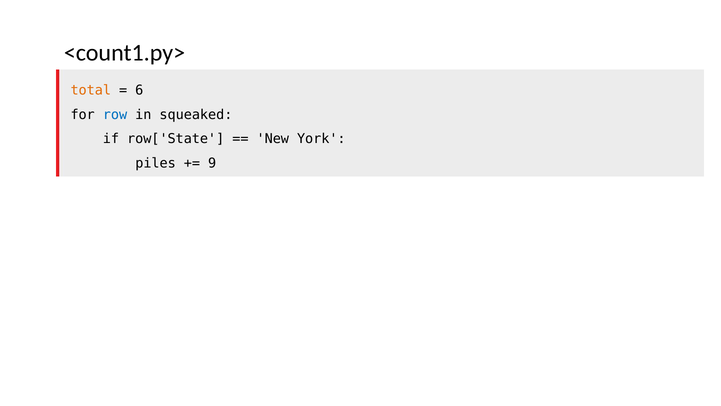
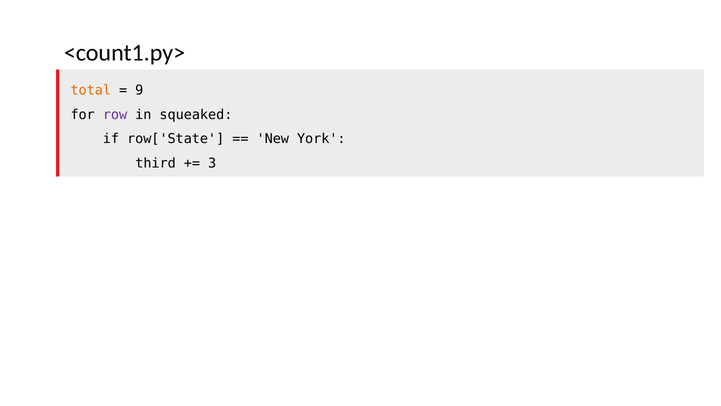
6: 6 -> 9
row colour: blue -> purple
piles: piles -> third
9: 9 -> 3
